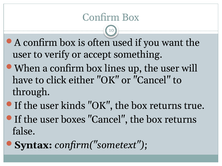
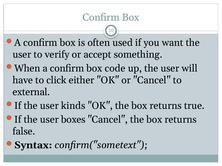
lines: lines -> code
through: through -> external
